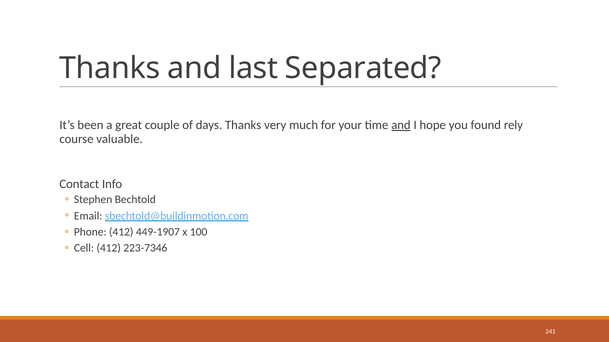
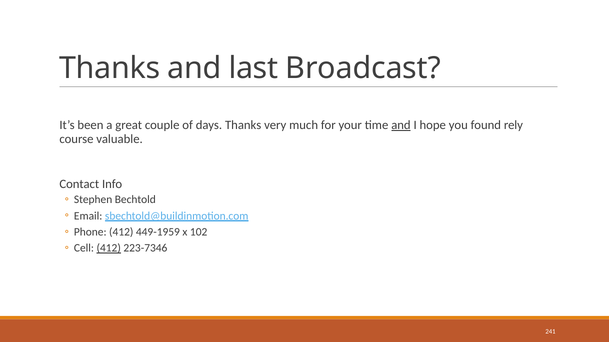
Separated: Separated -> Broadcast
449-1907: 449-1907 -> 449-1959
100: 100 -> 102
412 at (109, 248) underline: none -> present
